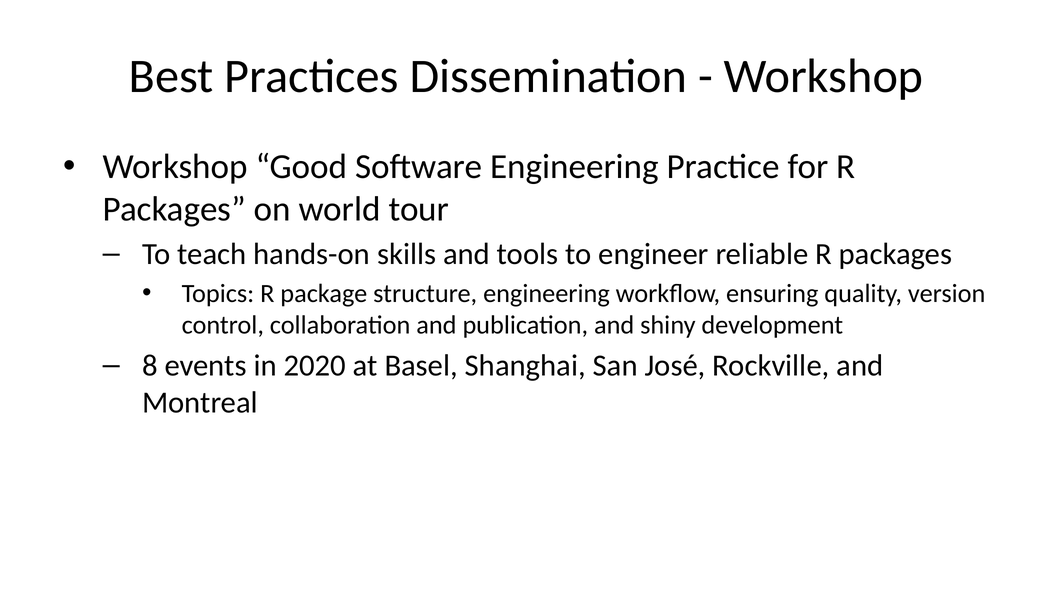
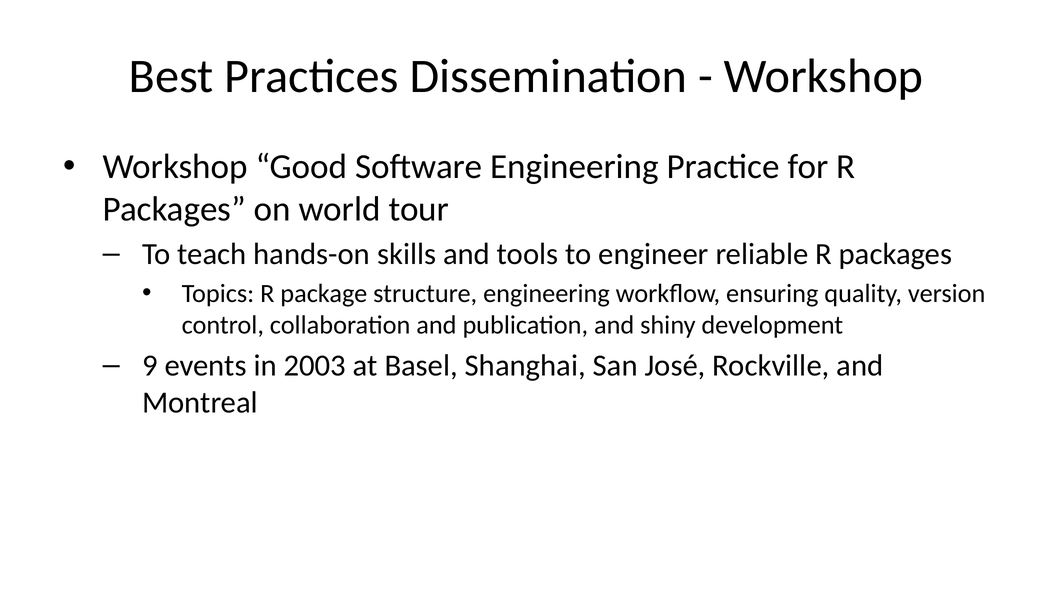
8: 8 -> 9
2020: 2020 -> 2003
